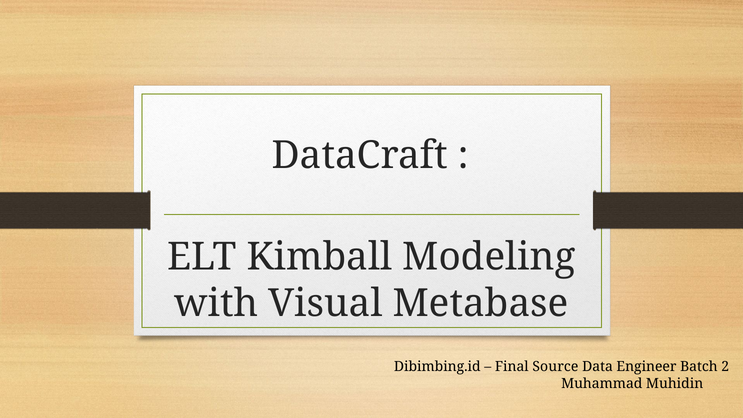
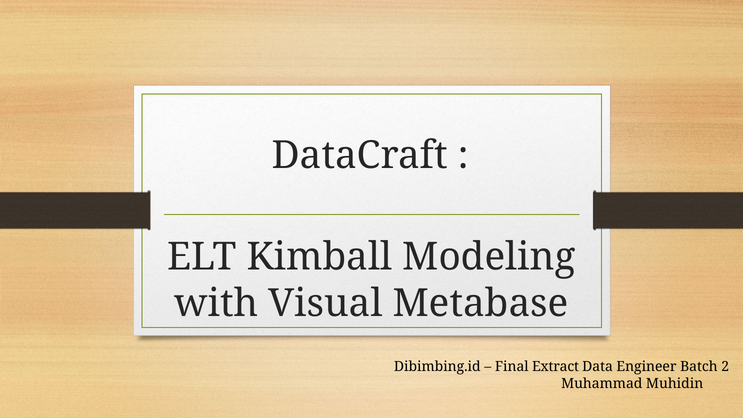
Source: Source -> Extract
